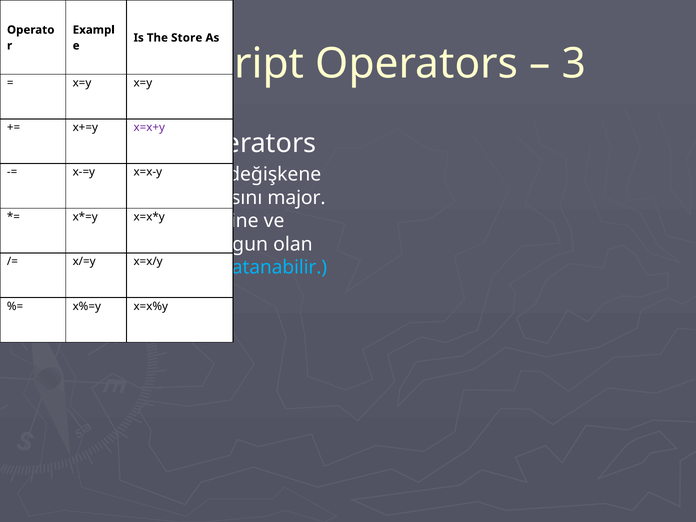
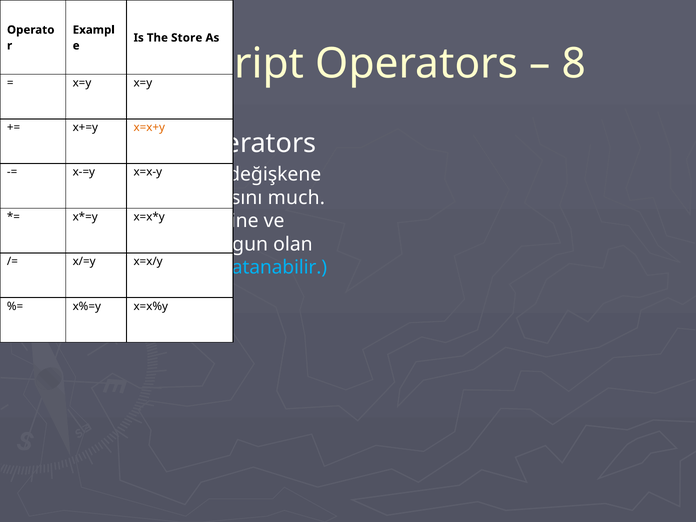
3: 3 -> 8
x=x+y colour: purple -> orange
major: major -> much
